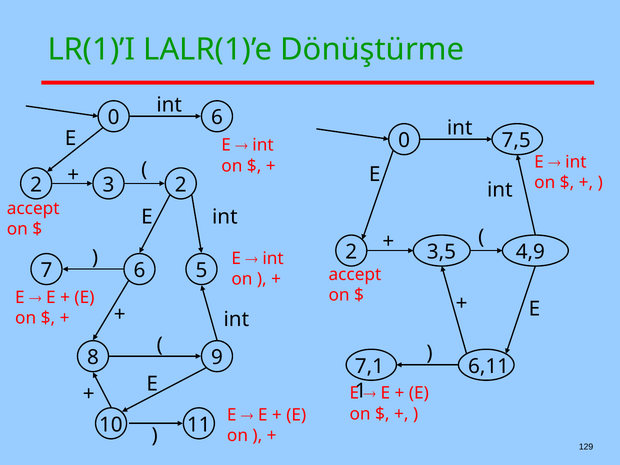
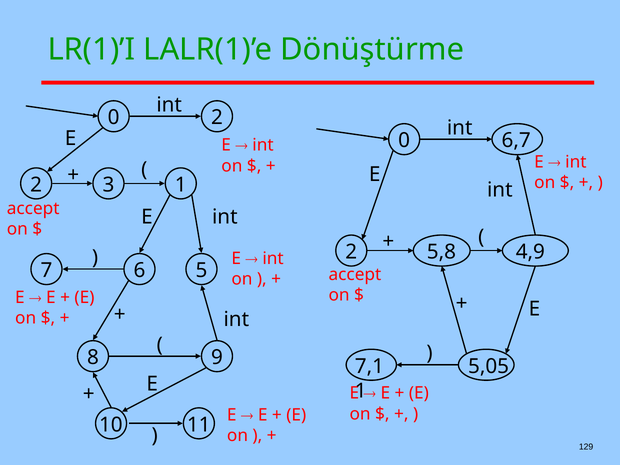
0 6: 6 -> 2
7,5: 7,5 -> 6,7
3 2: 2 -> 1
3,5: 3,5 -> 5,8
6,11: 6,11 -> 5,05
